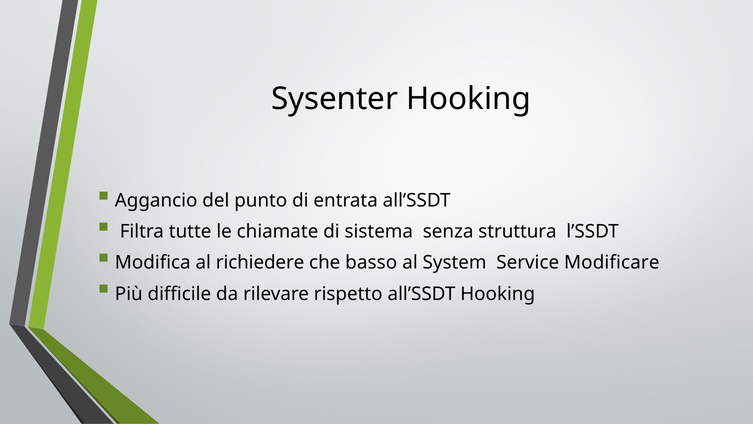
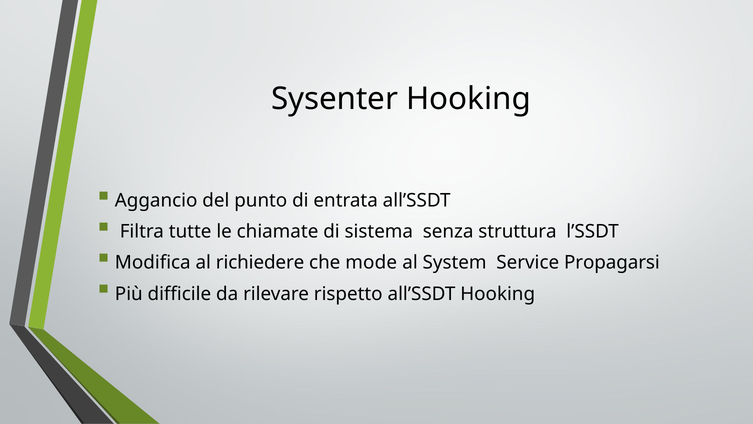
basso: basso -> mode
Modificare: Modificare -> Propagarsi
